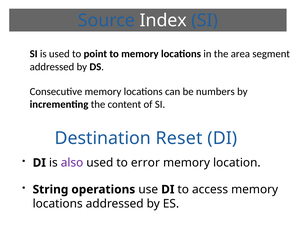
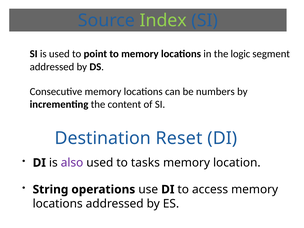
Index colour: white -> light green
area: area -> logic
error: error -> tasks
